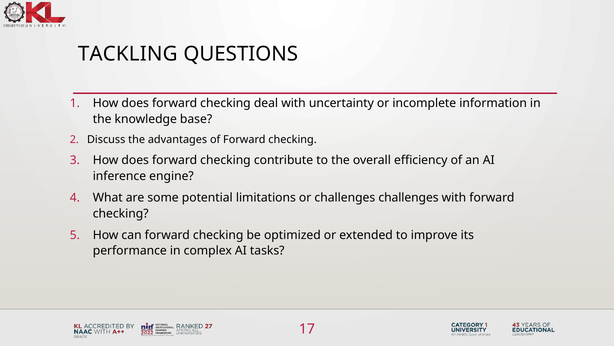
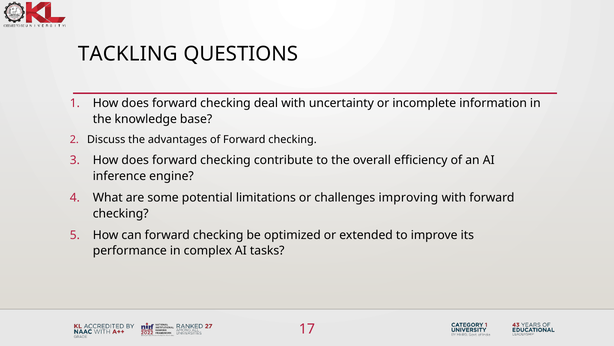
challenges challenges: challenges -> improving
